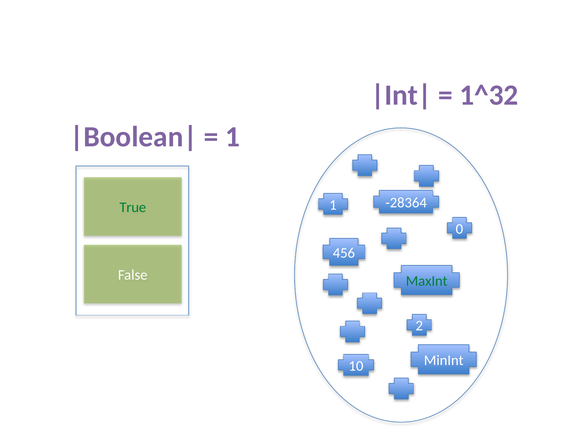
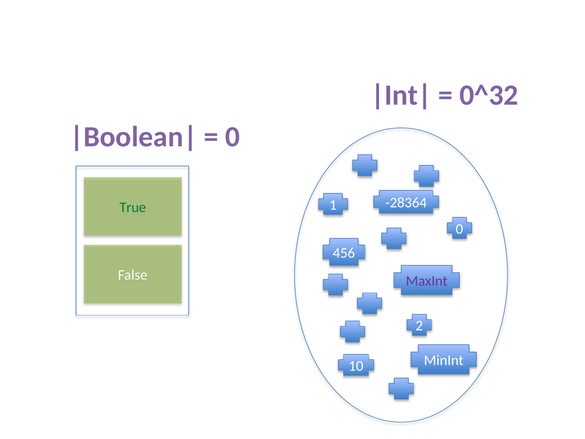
1^32: 1^32 -> 0^32
1 at (232, 137): 1 -> 0
MaxInt colour: green -> purple
